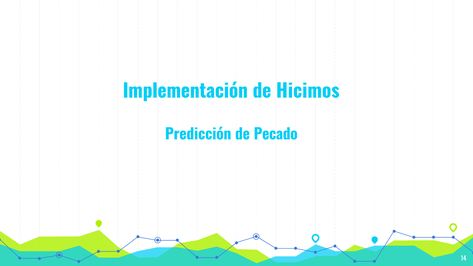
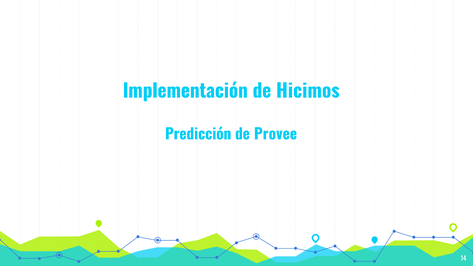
Pecado: Pecado -> Provee
